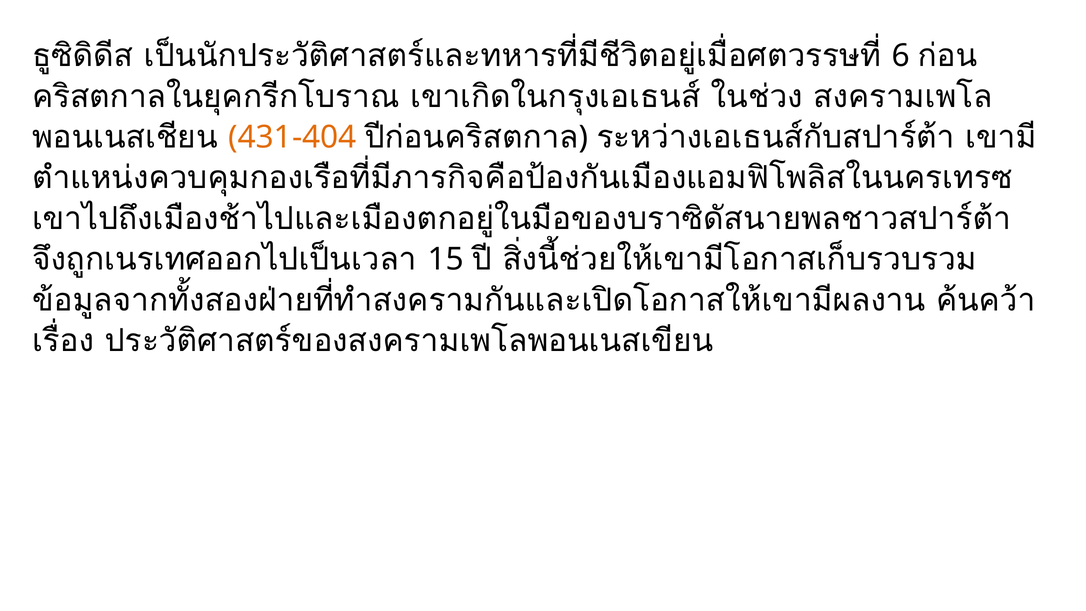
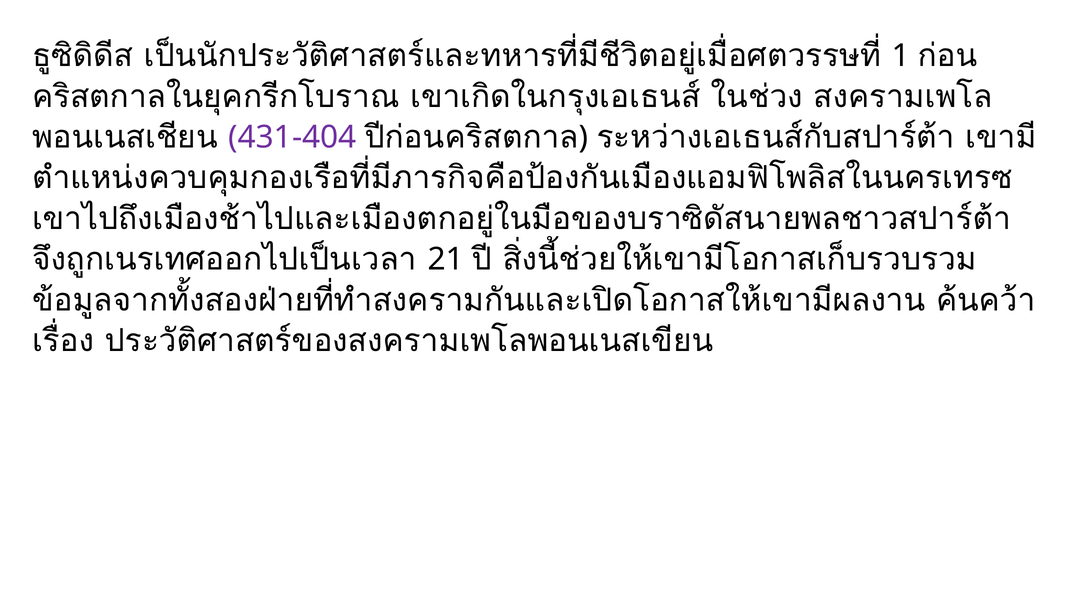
6: 6 -> 1
431-404 colour: orange -> purple
15: 15 -> 21
